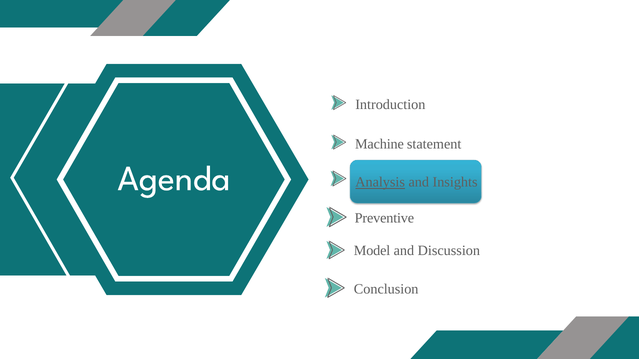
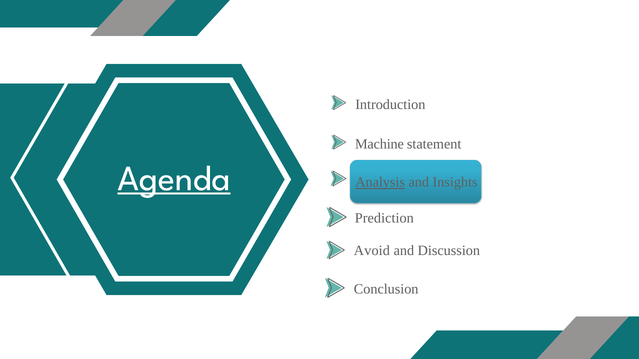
Agenda underline: none -> present
Preventive: Preventive -> Prediction
Model: Model -> Avoid
